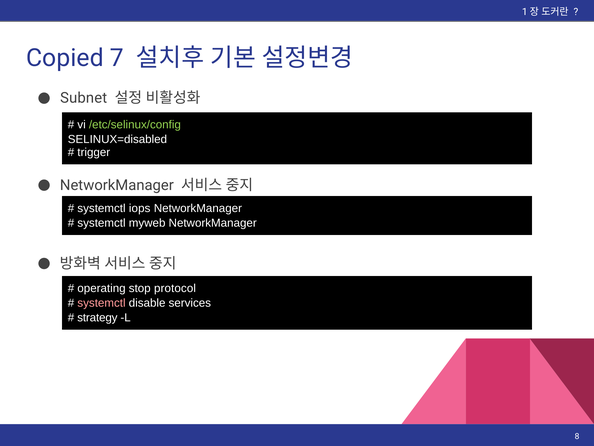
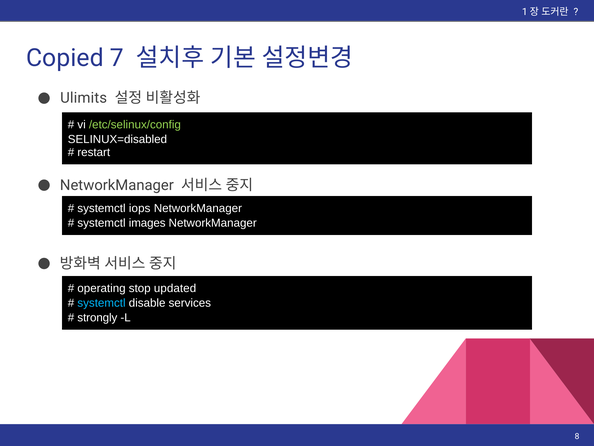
Subnet: Subnet -> Ulimits
trigger: trigger -> restart
myweb: myweb -> images
protocol: protocol -> updated
systemctl at (101, 303) colour: pink -> light blue
strategy: strategy -> strongly
